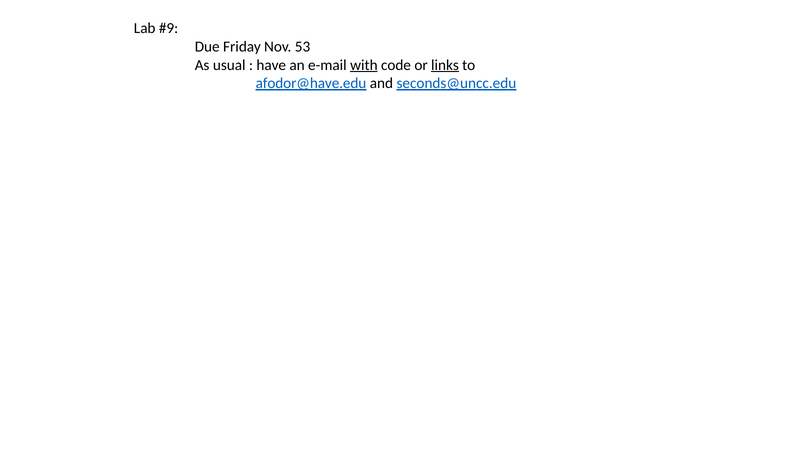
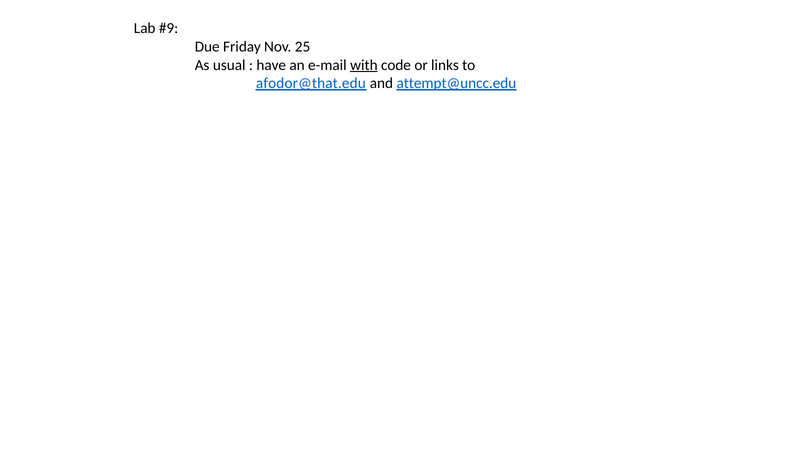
53: 53 -> 25
links underline: present -> none
afodor@have.edu: afodor@have.edu -> afodor@that.edu
seconds@uncc.edu: seconds@uncc.edu -> attempt@uncc.edu
